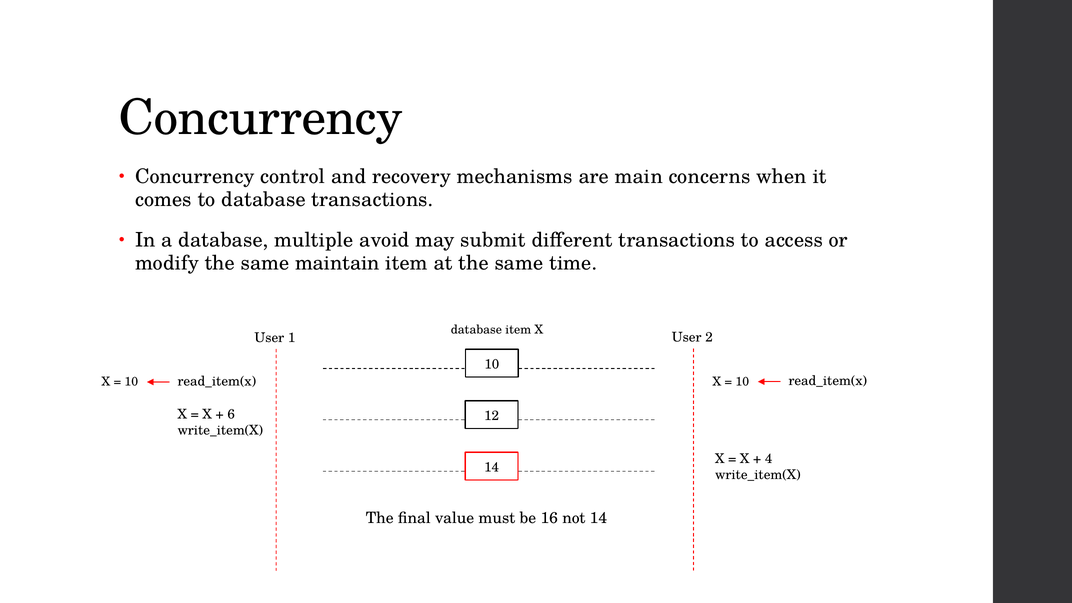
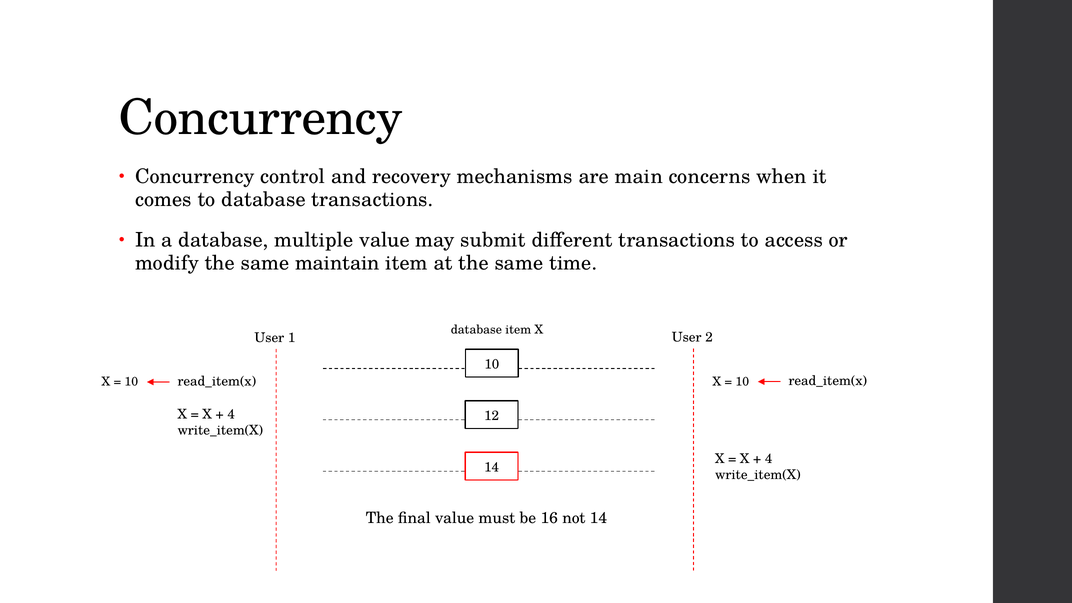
multiple avoid: avoid -> value
6 at (231, 414): 6 -> 4
